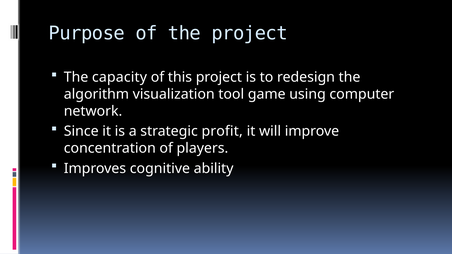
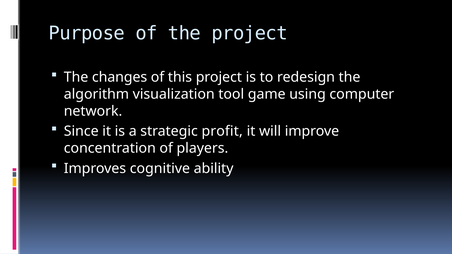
capacity: capacity -> changes
